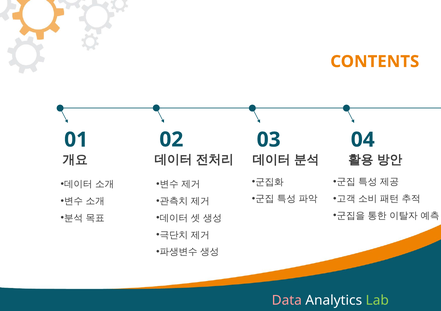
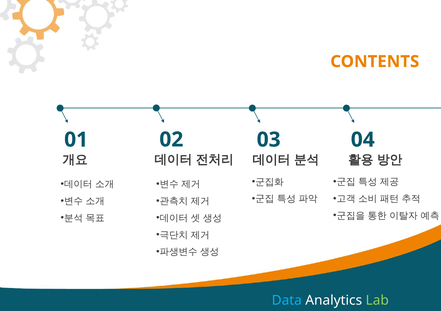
Data colour: pink -> light blue
